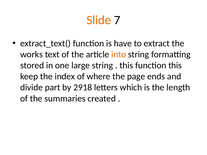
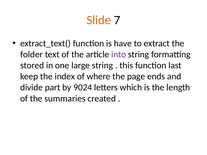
works: works -> folder
into colour: orange -> purple
function this: this -> last
2918: 2918 -> 9024
